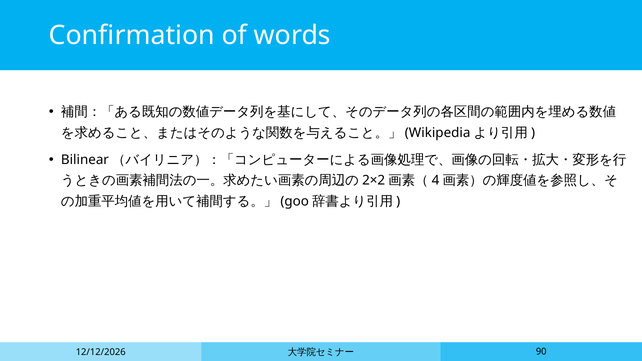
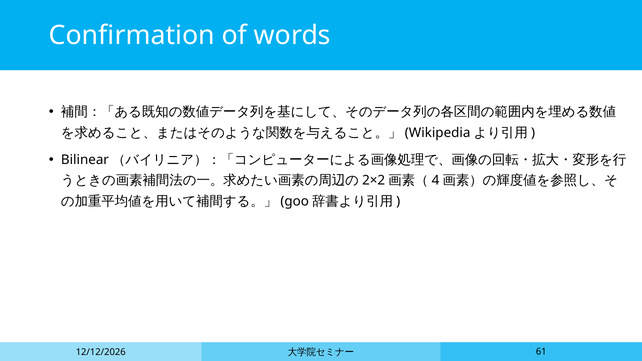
90: 90 -> 61
